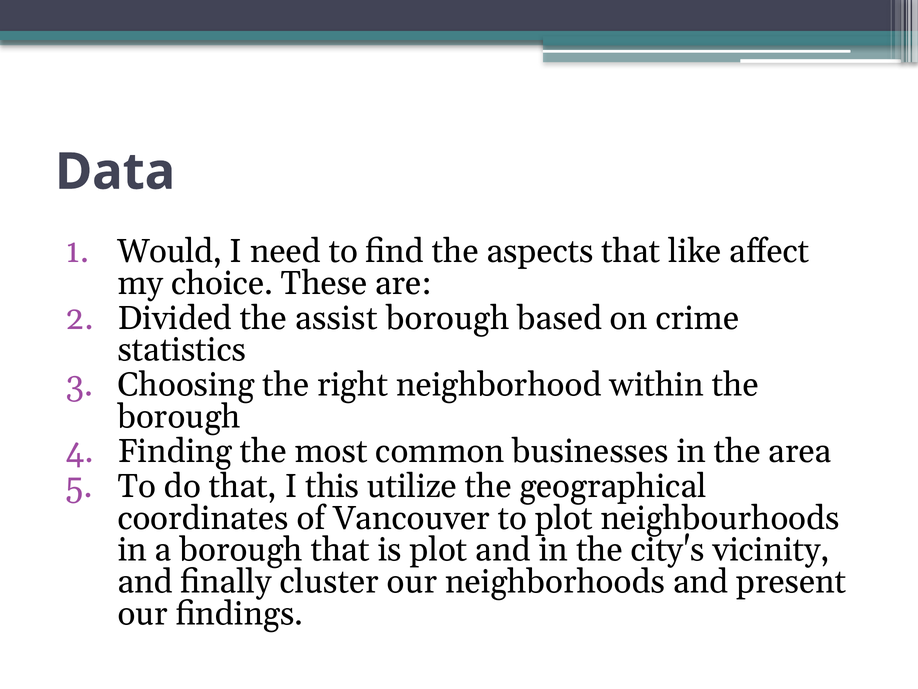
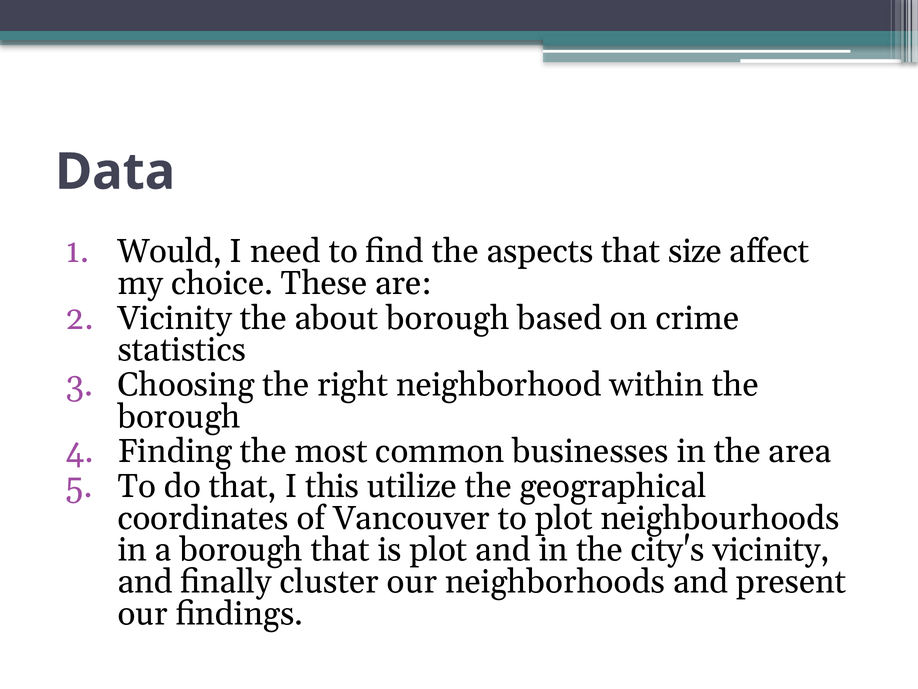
like: like -> size
Divided at (175, 318): Divided -> Vicinity
assist: assist -> about
